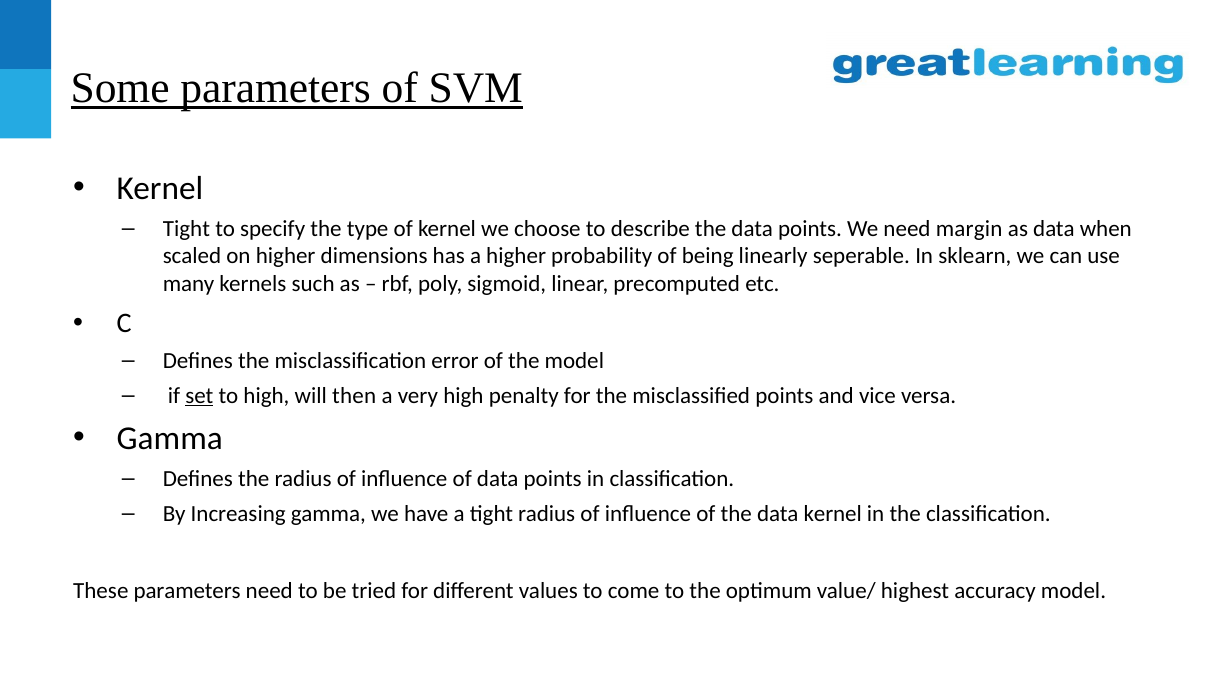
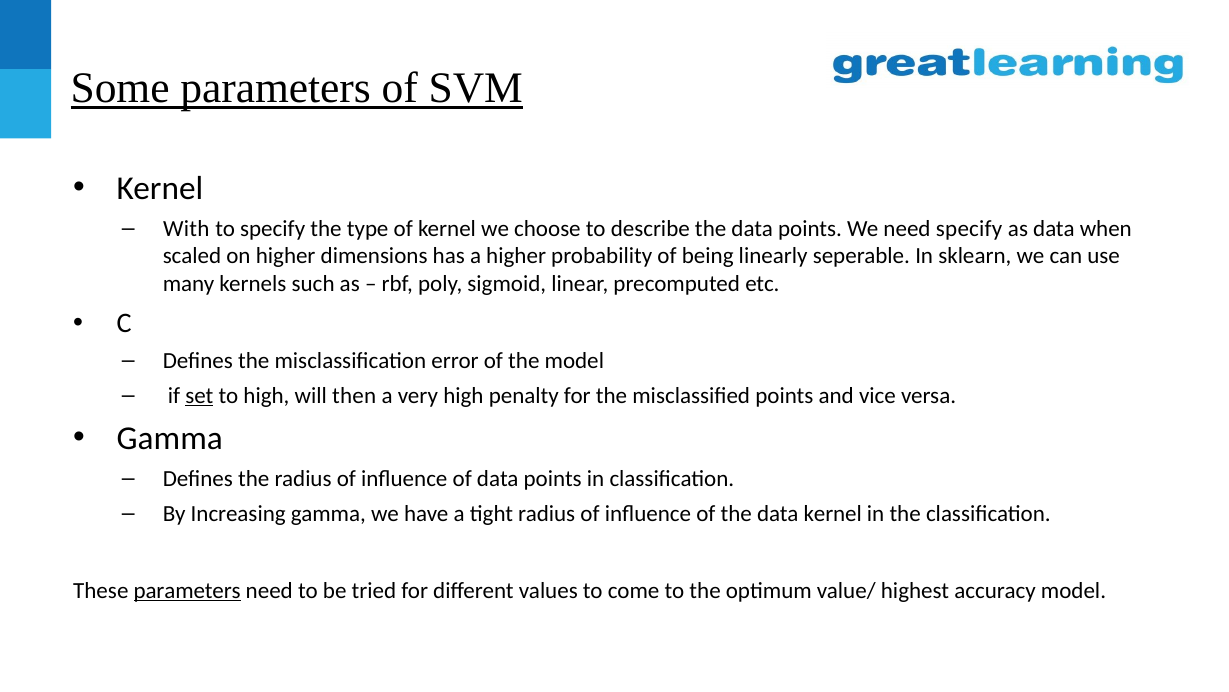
Tight at (186, 228): Tight -> With
need margin: margin -> specify
parameters at (187, 590) underline: none -> present
